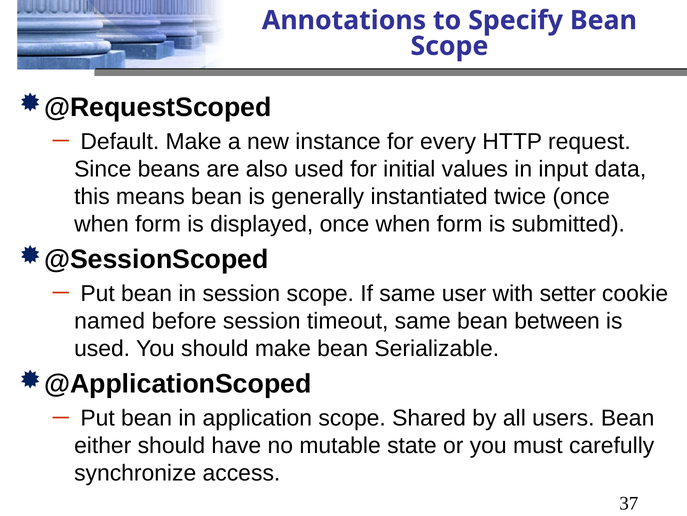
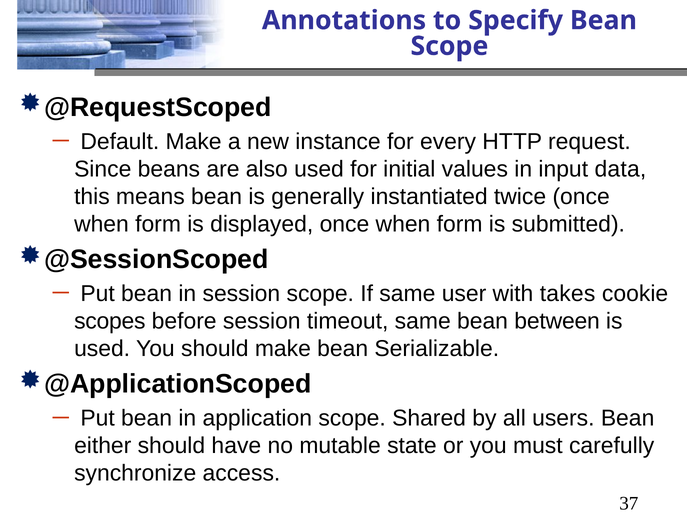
setter: setter -> takes
named: named -> scopes
